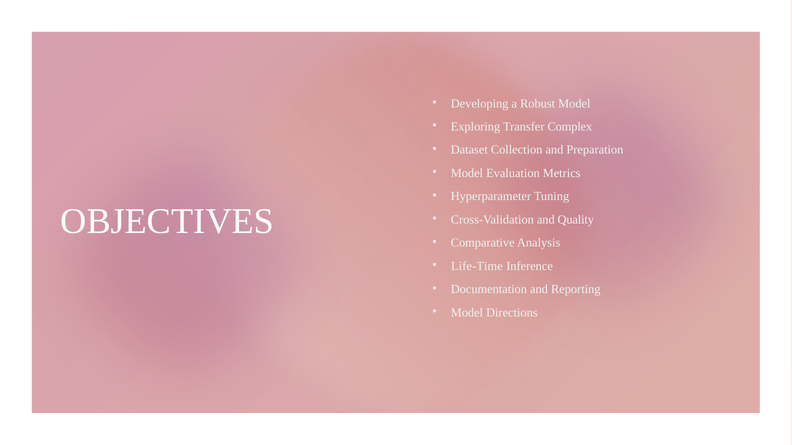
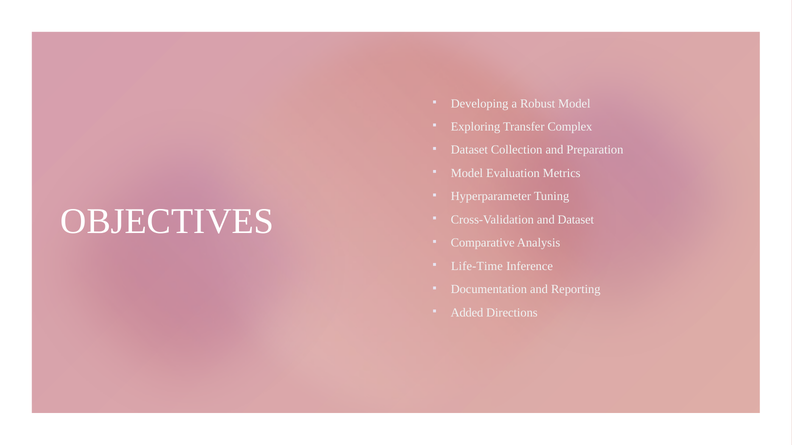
and Quality: Quality -> Dataset
Model at (467, 313): Model -> Added
